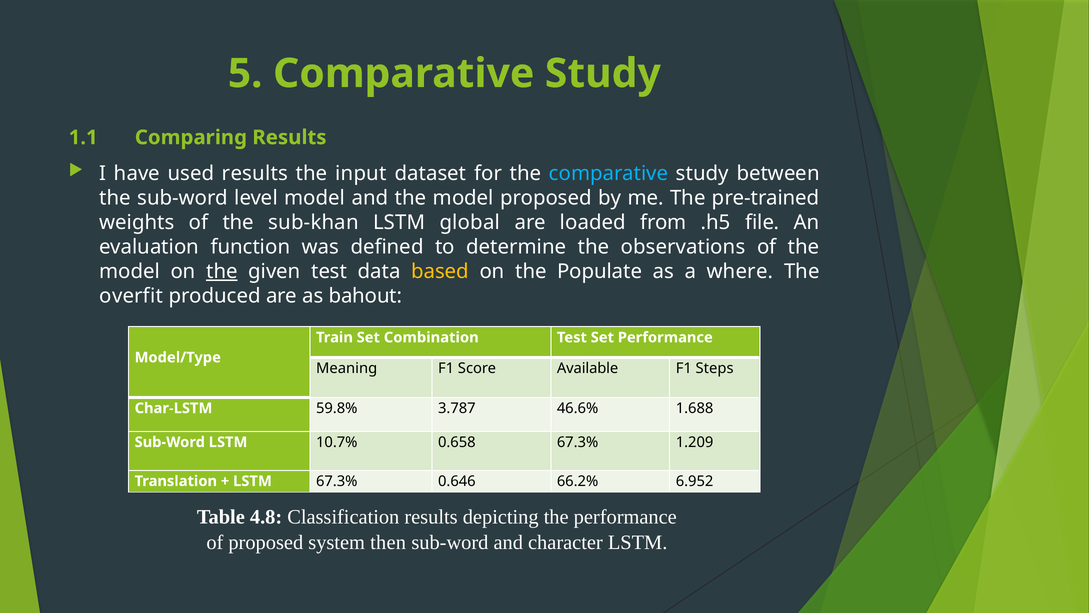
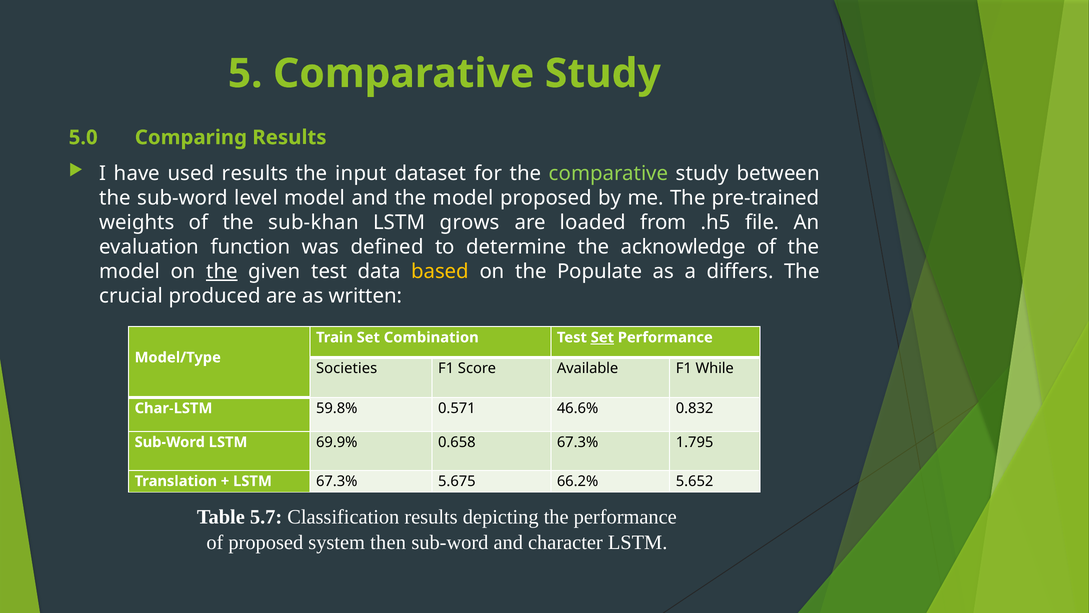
1.1: 1.1 -> 5.0
comparative at (609, 173) colour: light blue -> light green
global: global -> grows
observations: observations -> acknowledge
where: where -> differs
overfit: overfit -> crucial
bahout: bahout -> written
Set at (602, 337) underline: none -> present
Meaning: Meaning -> Societies
Steps: Steps -> While
3.787: 3.787 -> 0.571
1.688: 1.688 -> 0.832
10.7%: 10.7% -> 69.9%
1.209: 1.209 -> 1.795
0.646: 0.646 -> 5.675
6.952: 6.952 -> 5.652
4.8: 4.8 -> 5.7
